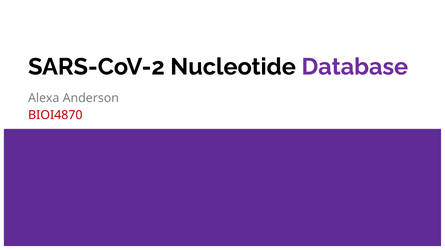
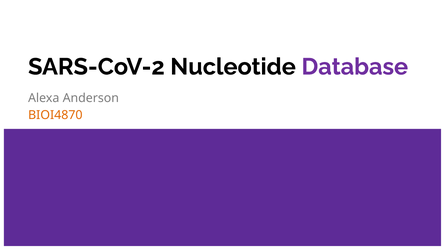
BIOI4870 colour: red -> orange
